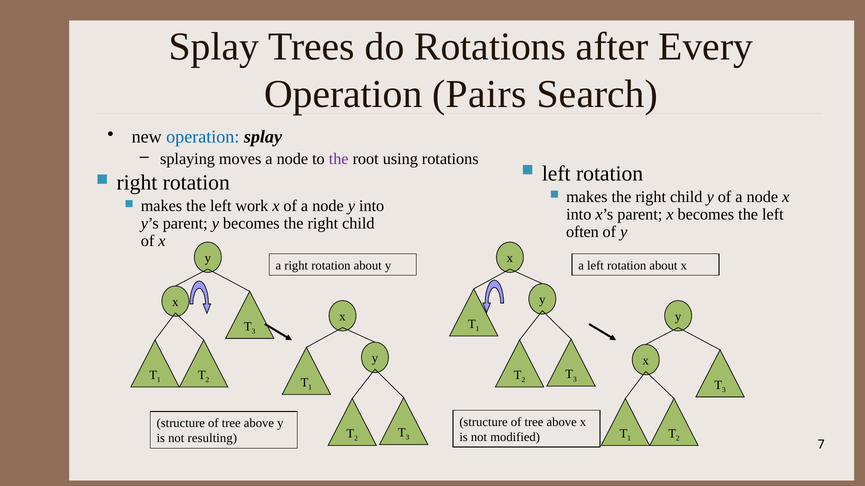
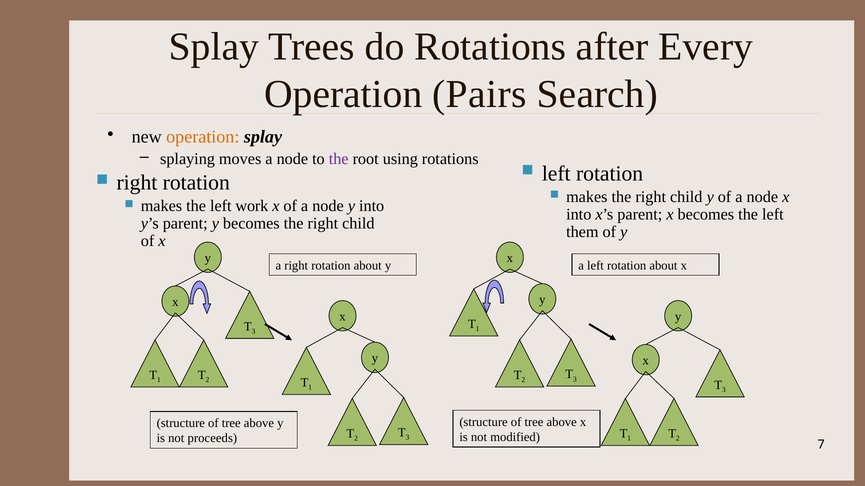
operation at (203, 137) colour: blue -> orange
often: often -> them
resulting: resulting -> proceeds
